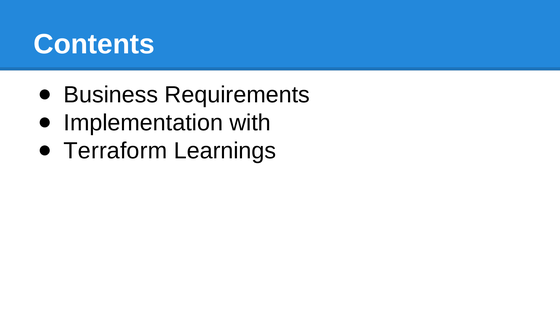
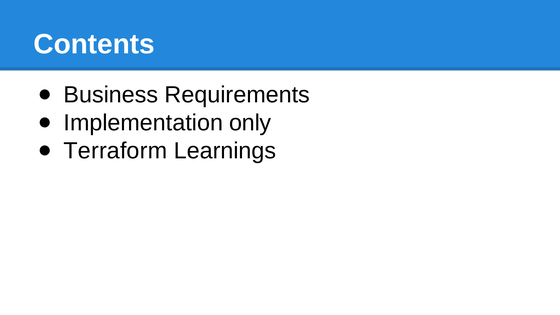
with: with -> only
